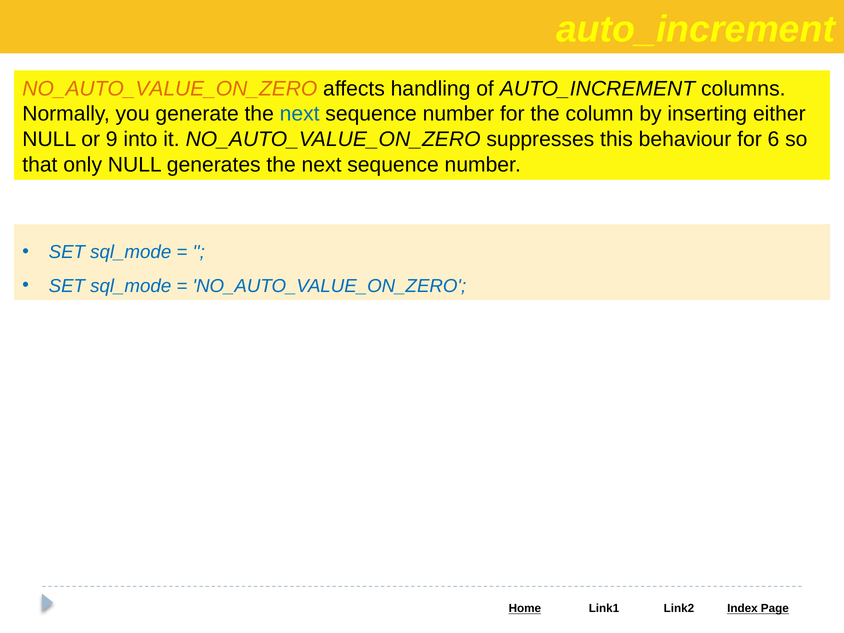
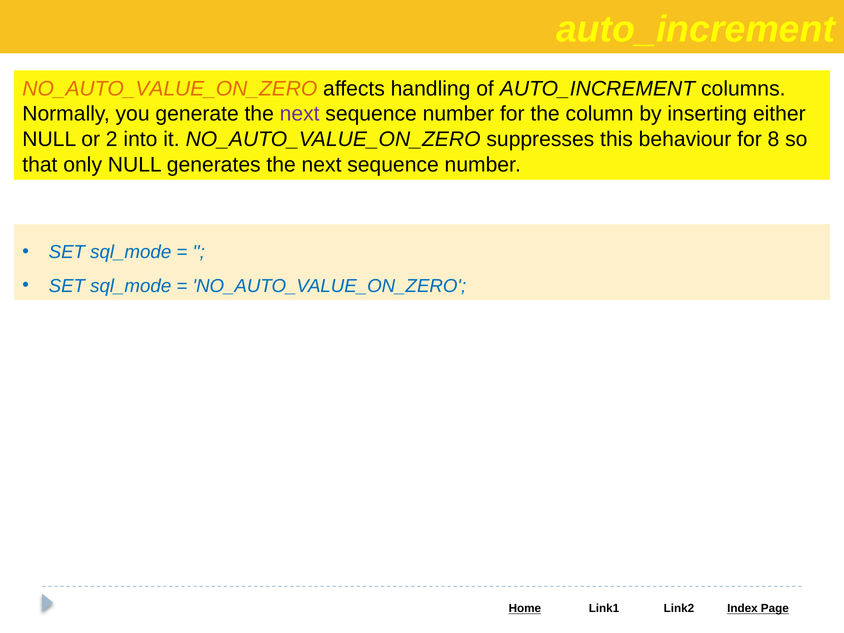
next at (300, 114) colour: blue -> purple
9: 9 -> 2
6: 6 -> 8
